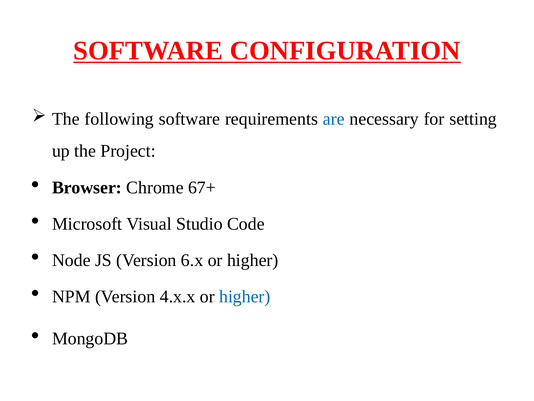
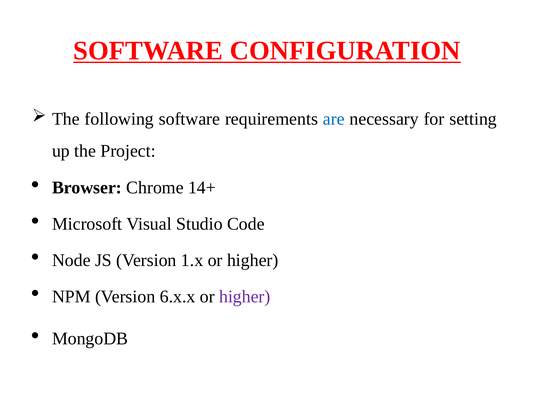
67+: 67+ -> 14+
6.x: 6.x -> 1.x
4.x.x: 4.x.x -> 6.x.x
higher at (245, 296) colour: blue -> purple
